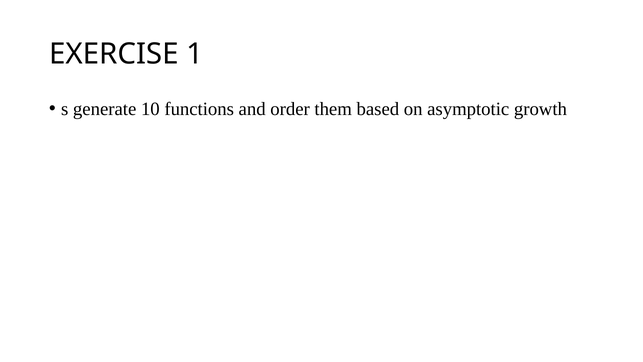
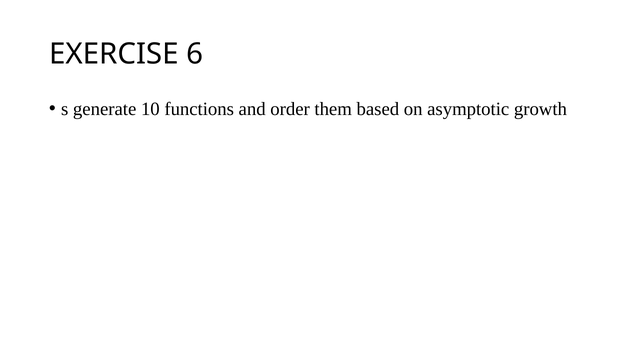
1: 1 -> 6
